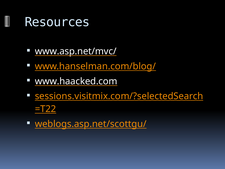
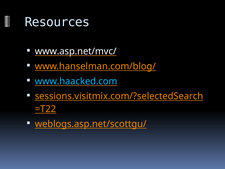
www.haacked.com colour: white -> light blue
